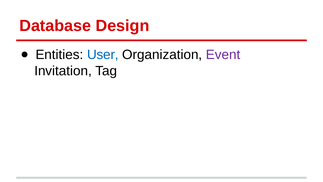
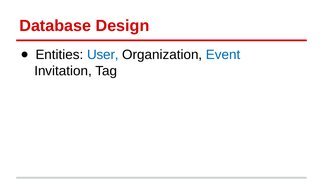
Event colour: purple -> blue
